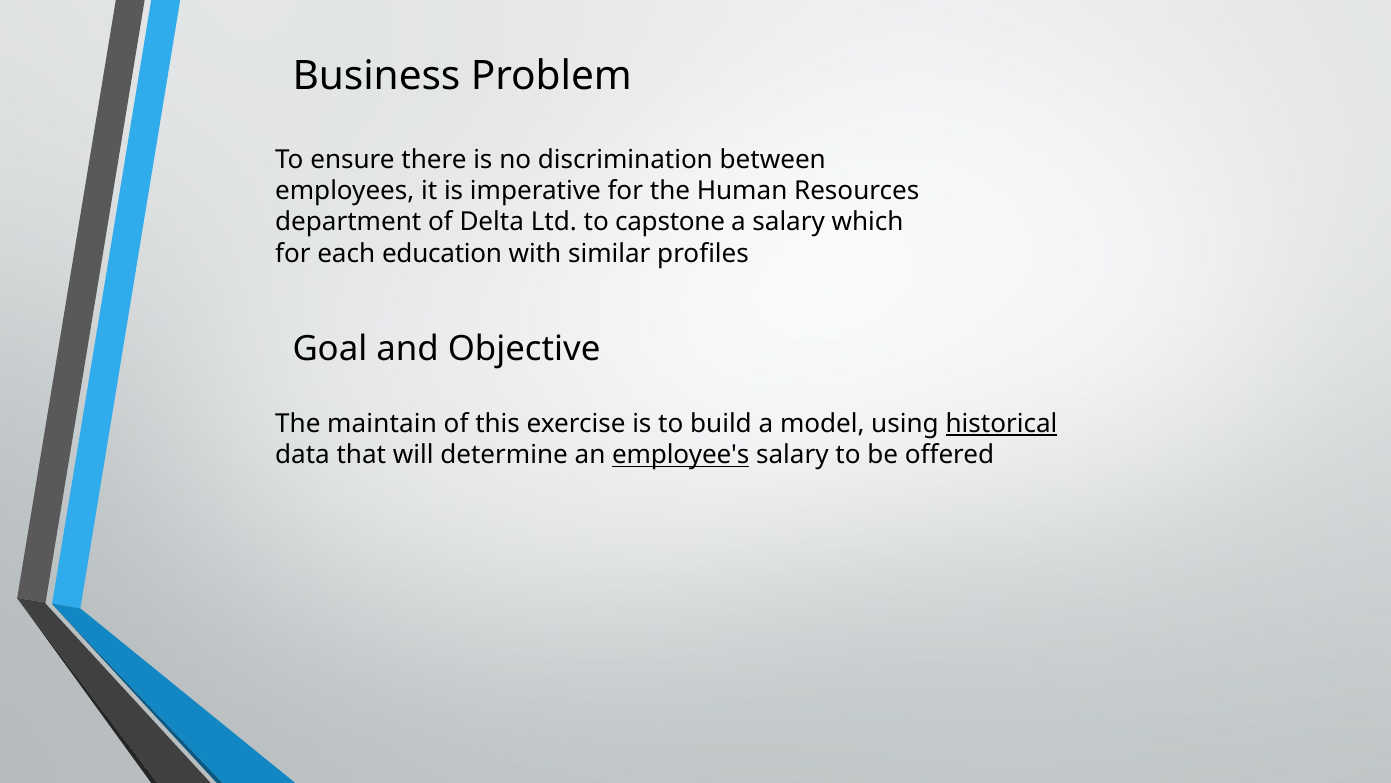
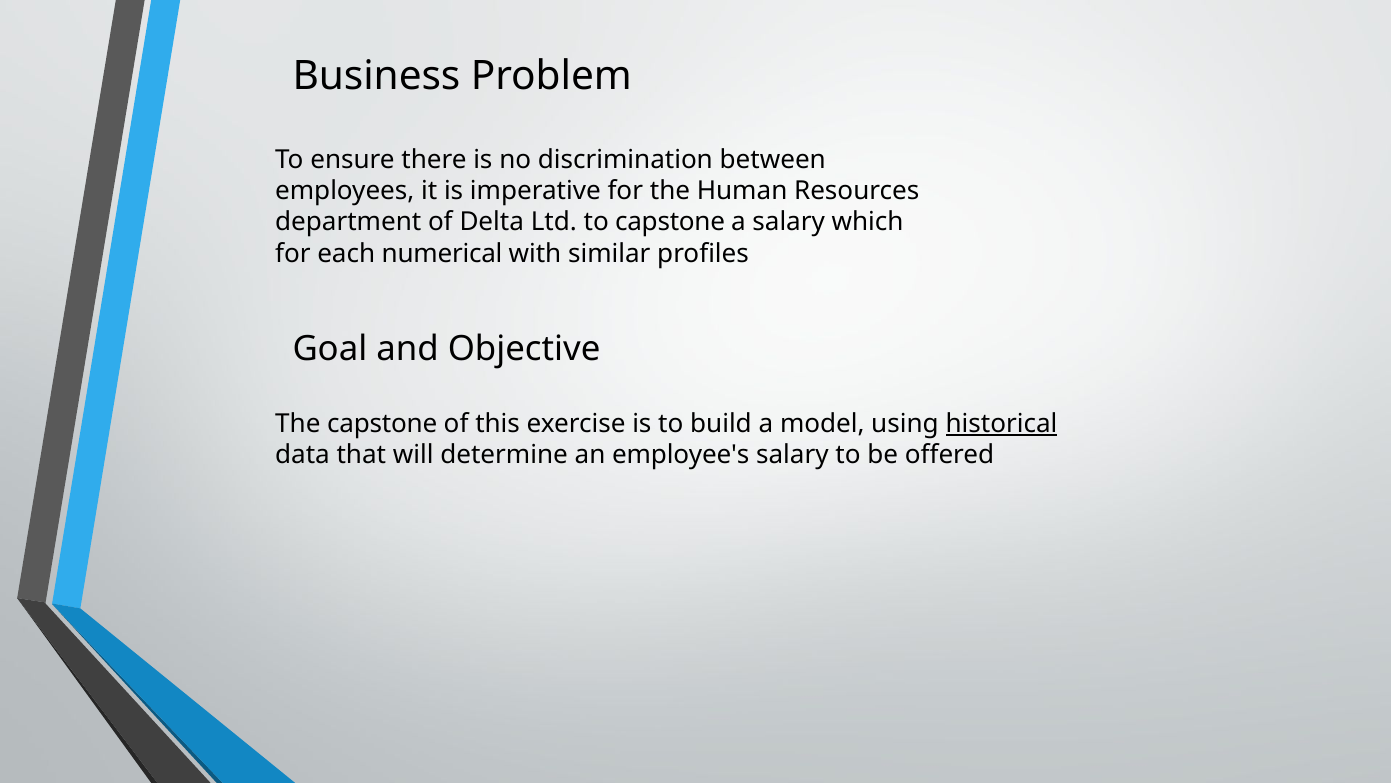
education: education -> numerical
The maintain: maintain -> capstone
employee's underline: present -> none
